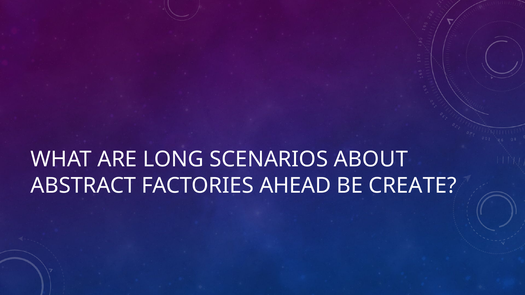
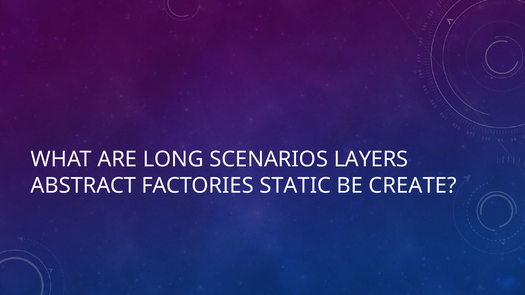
ABOUT: ABOUT -> LAYERS
AHEAD: AHEAD -> STATIC
